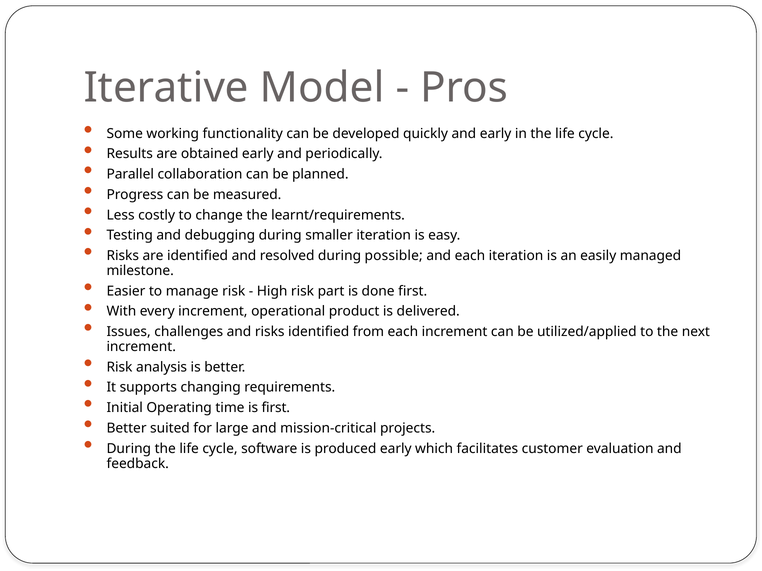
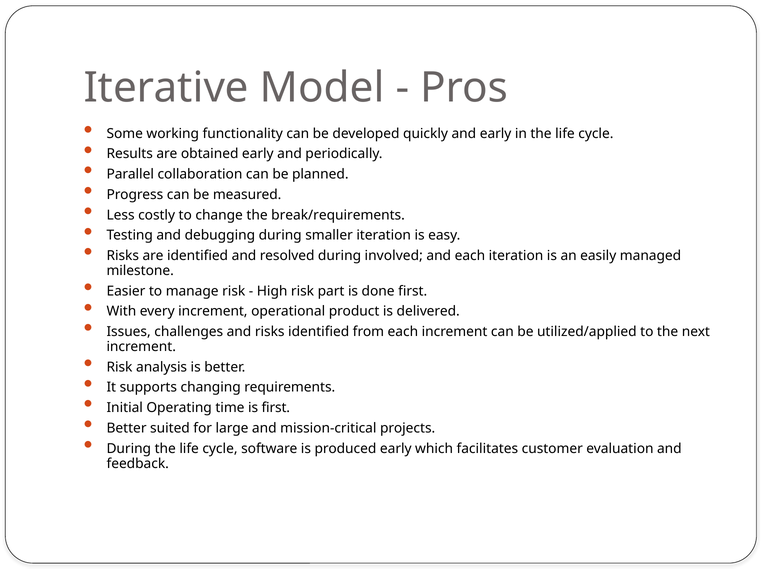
learnt/requirements: learnt/requirements -> break/requirements
possible: possible -> involved
